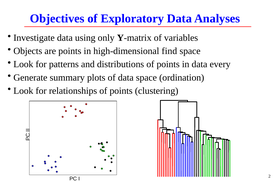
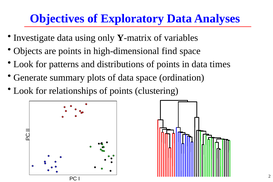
every: every -> times
